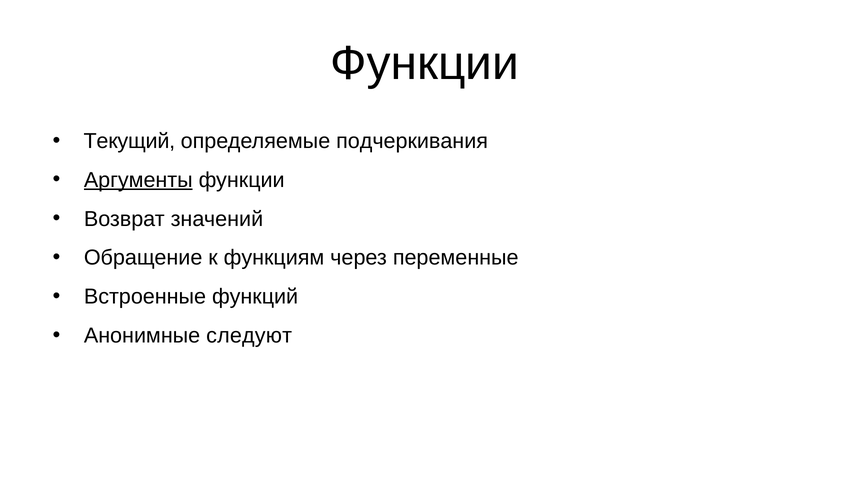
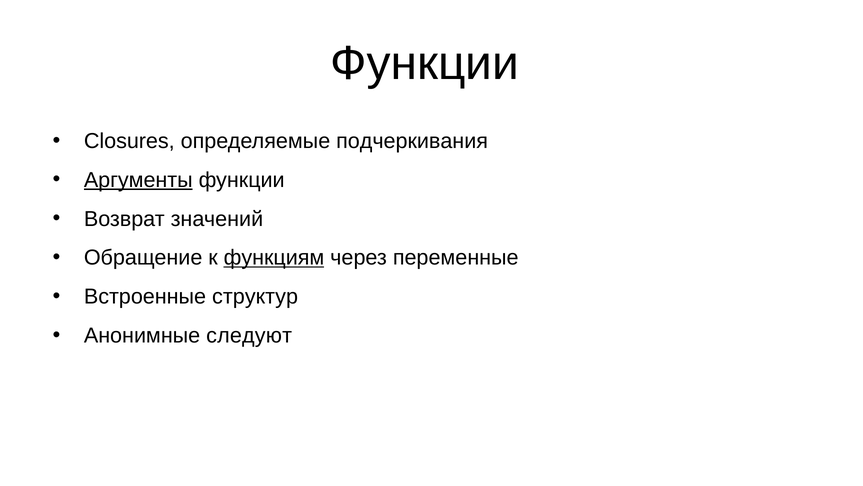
Текущий: Текущий -> Closures
функциям underline: none -> present
функций: функций -> структур
